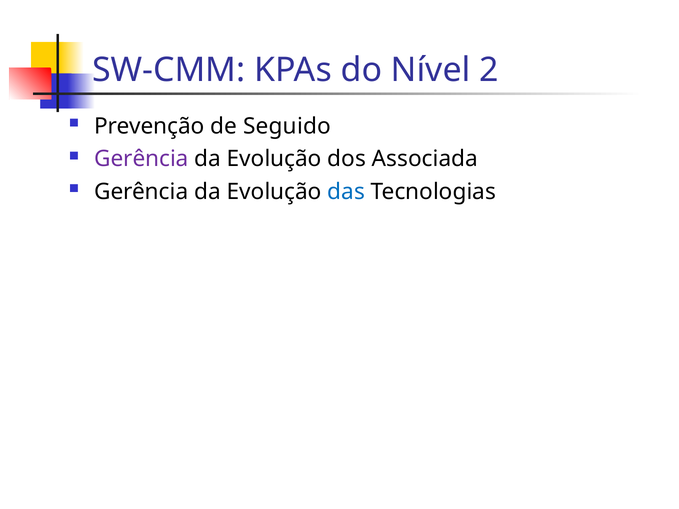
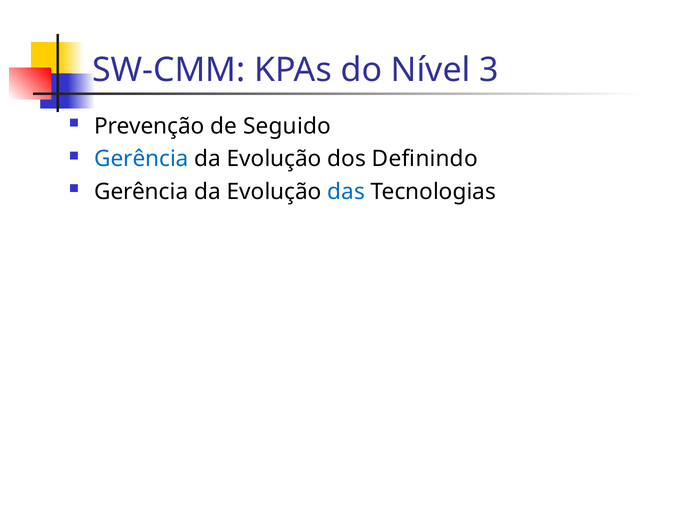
2: 2 -> 3
Gerência at (141, 159) colour: purple -> blue
Associada: Associada -> Definindo
